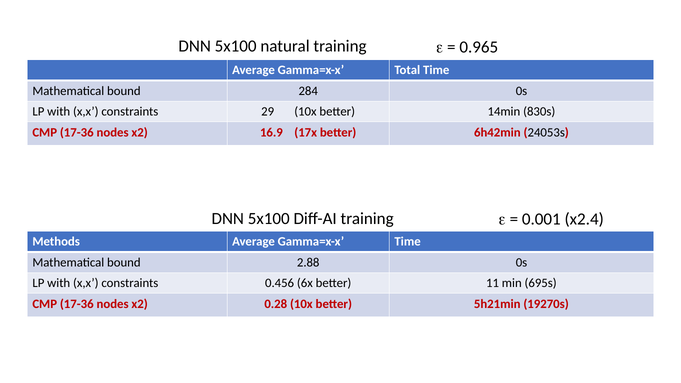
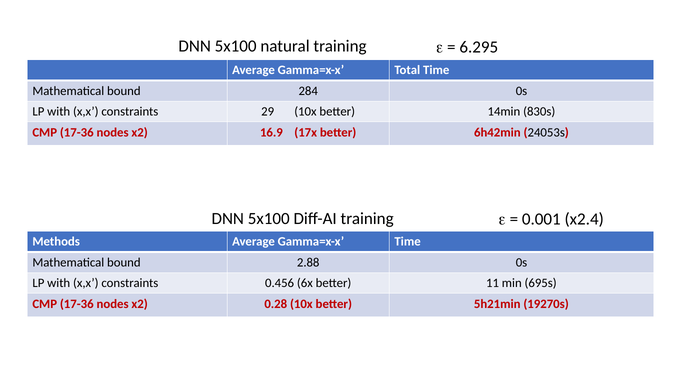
0.965: 0.965 -> 6.295
